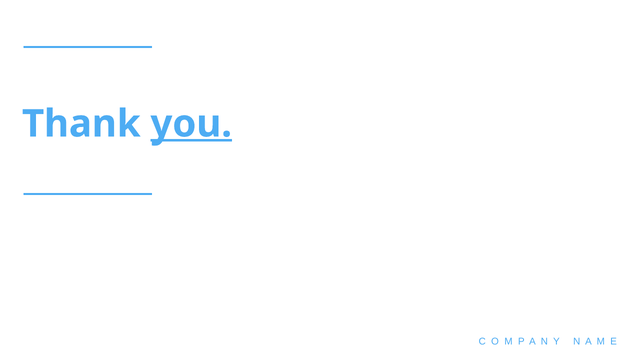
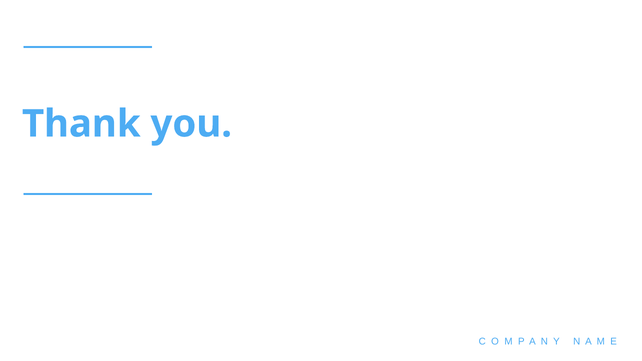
you underline: present -> none
